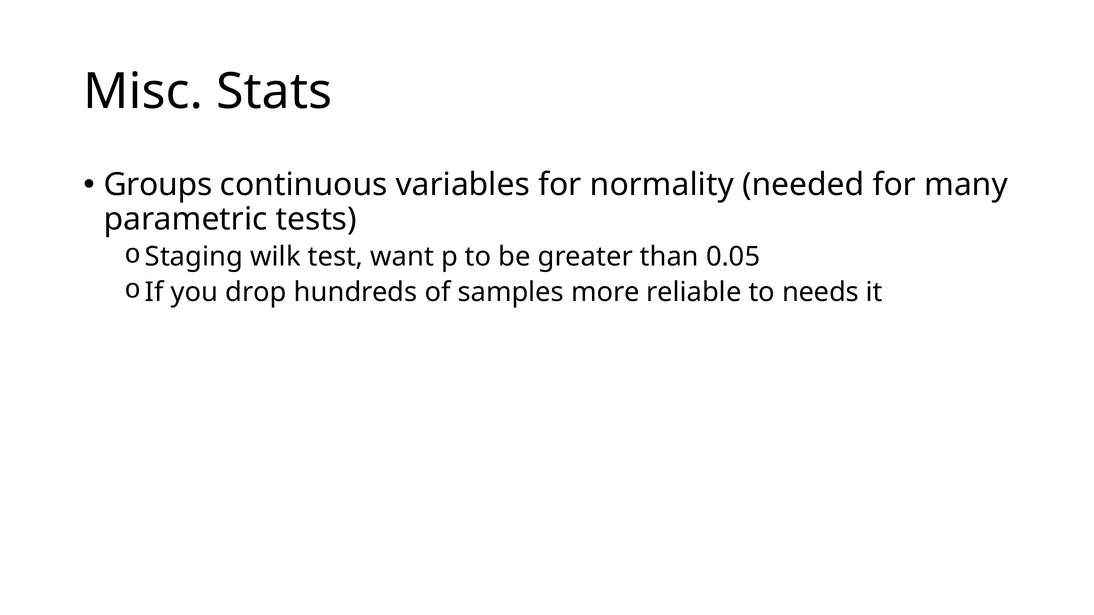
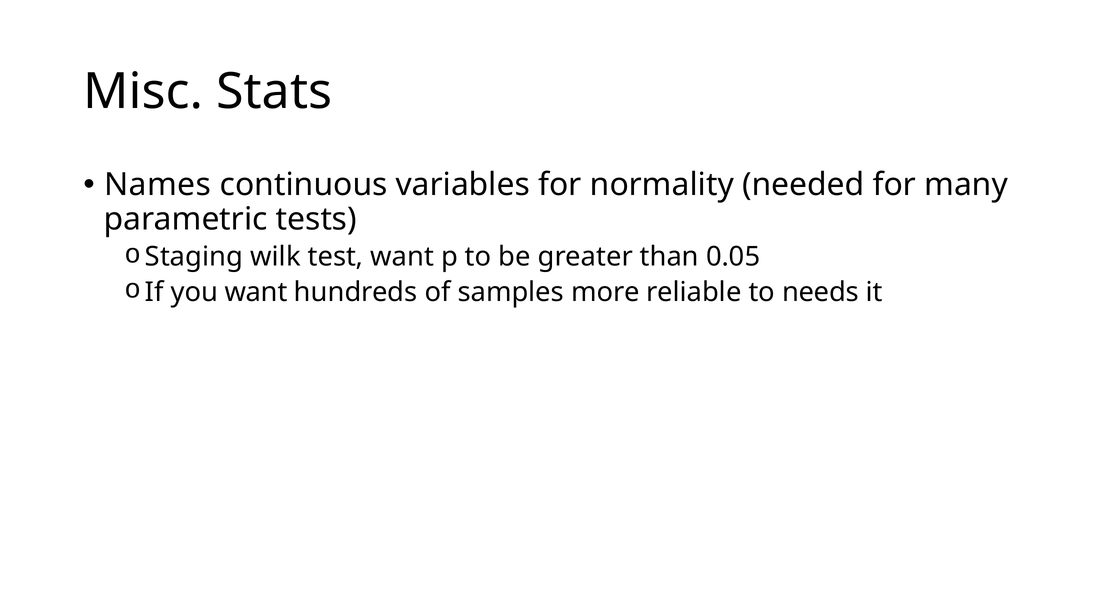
Groups: Groups -> Names
you drop: drop -> want
